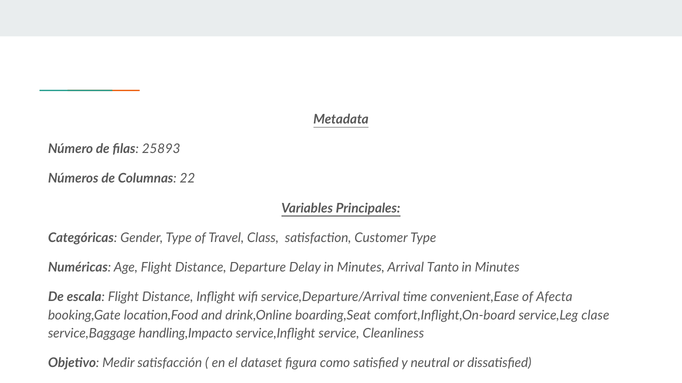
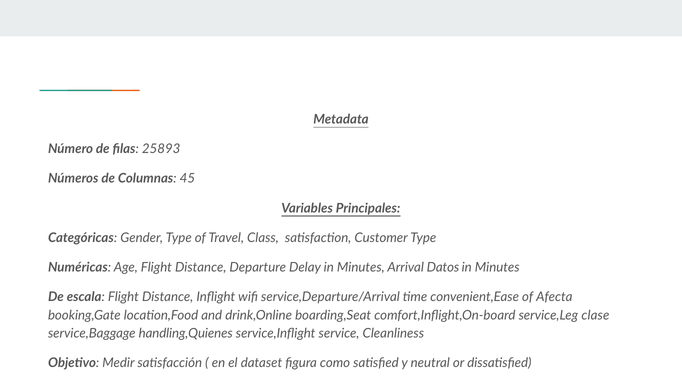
22: 22 -> 45
Tanto: Tanto -> Datos
handling,Impacto: handling,Impacto -> handling,Quienes
